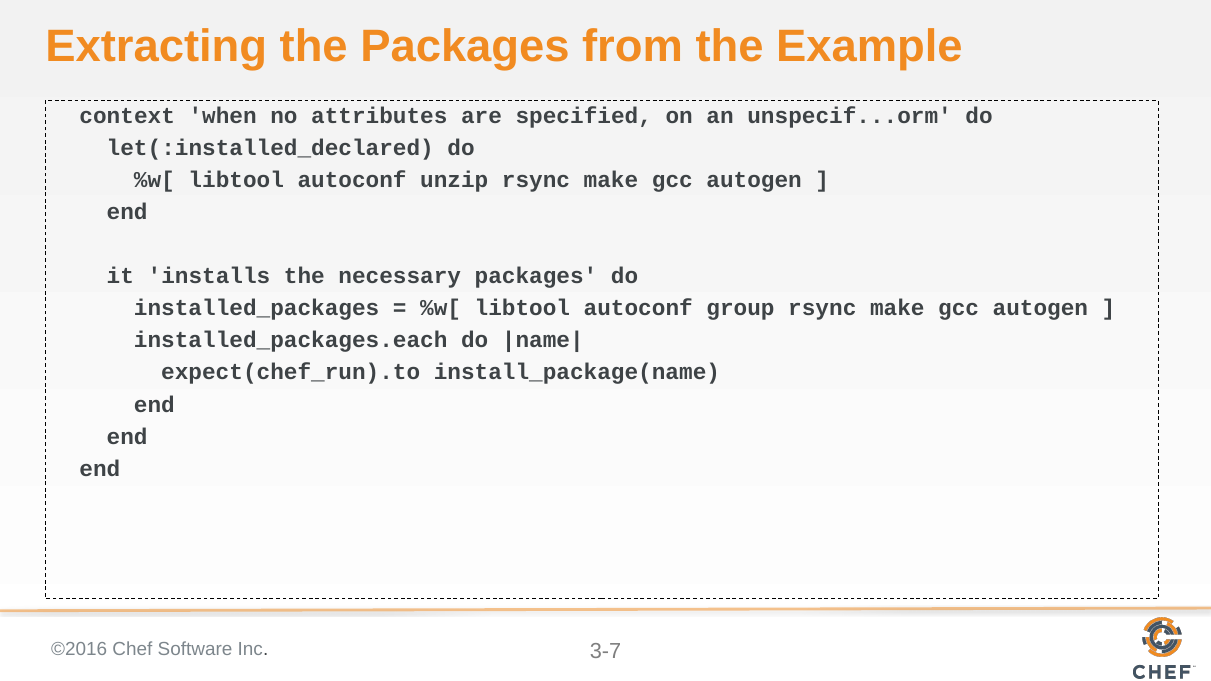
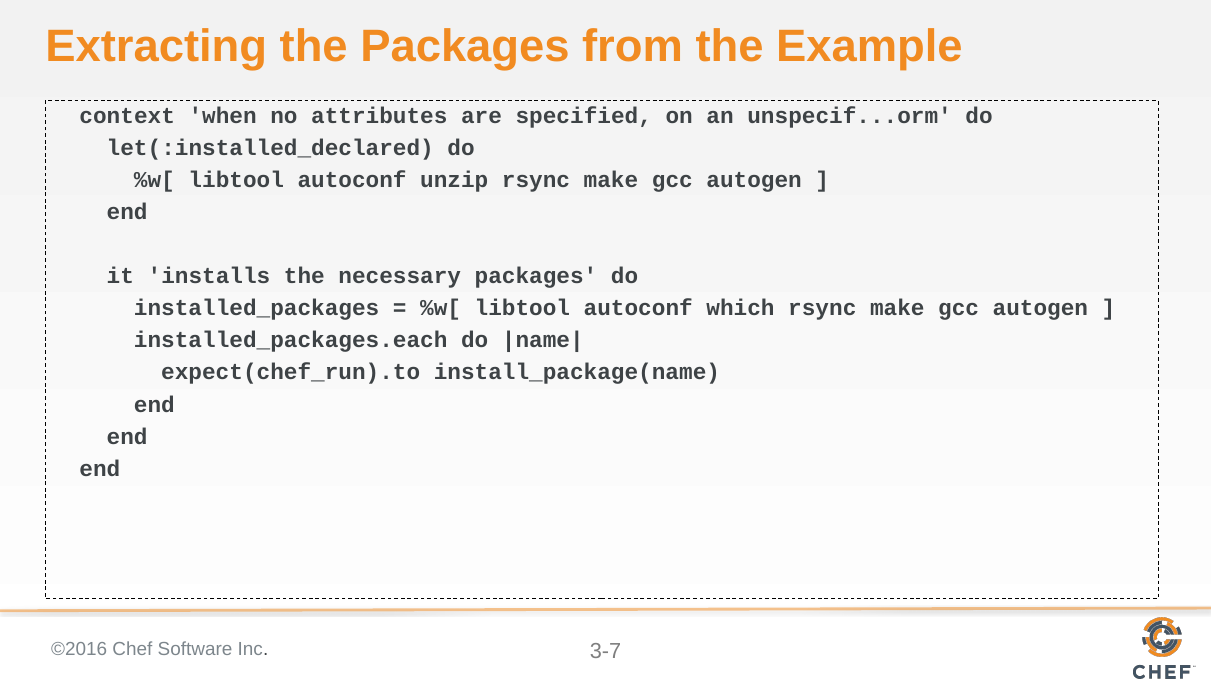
group: group -> which
